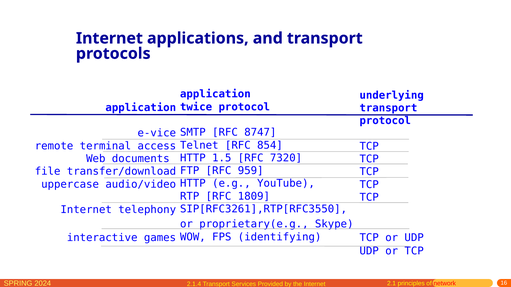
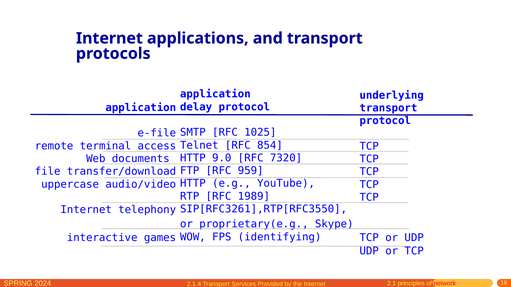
twice: twice -> delay
8747: 8747 -> 1025
e-vice: e-vice -> e-file
1.5: 1.5 -> 9.0
1809: 1809 -> 1989
